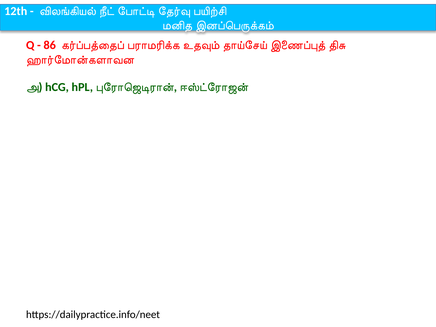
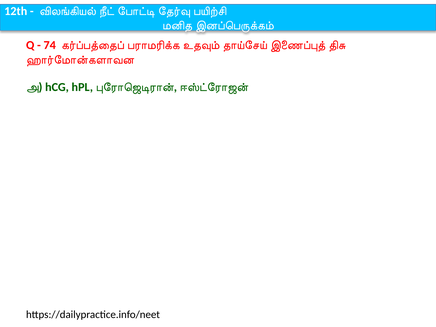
86: 86 -> 74
